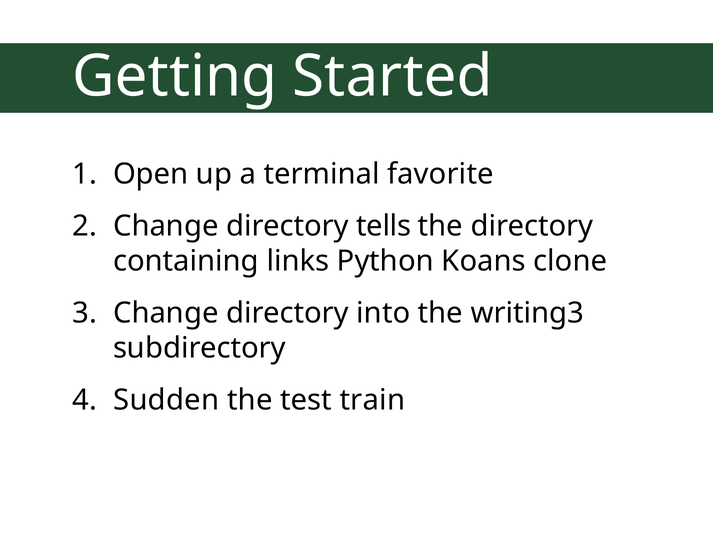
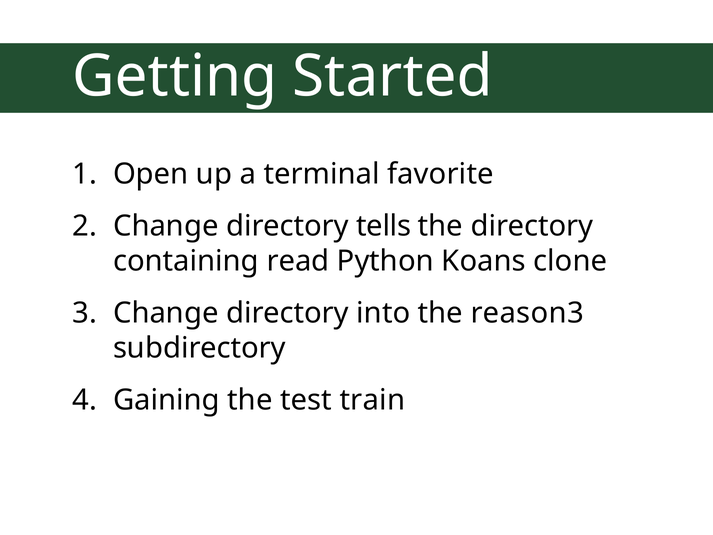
links: links -> read
writing3: writing3 -> reason3
Sudden: Sudden -> Gaining
